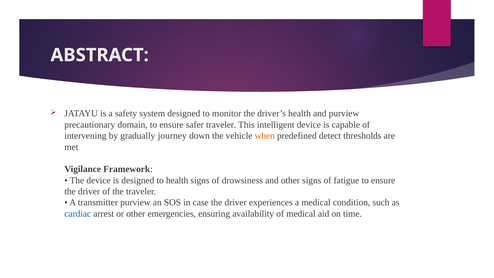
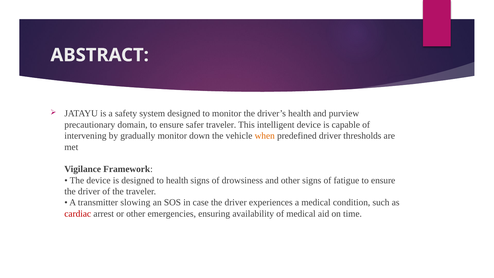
gradually journey: journey -> monitor
predefined detect: detect -> driver
transmitter purview: purview -> slowing
cardiac colour: blue -> red
